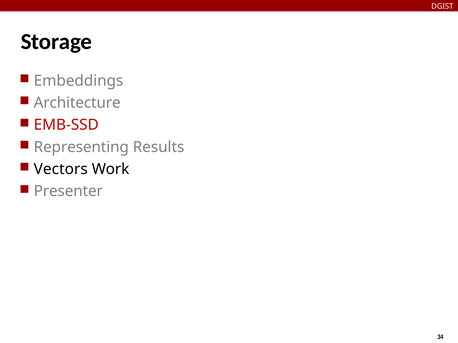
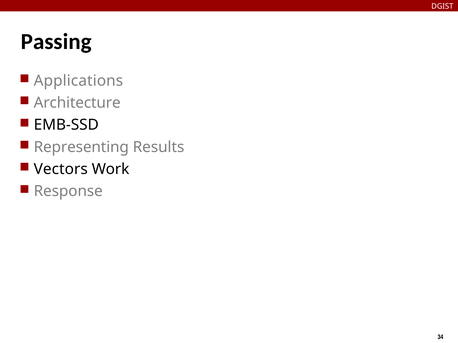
Storage: Storage -> Passing
Embeddings: Embeddings -> Applications
EMB-SSD colour: red -> black
Presenter: Presenter -> Response
